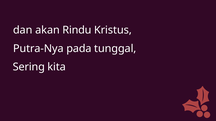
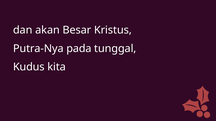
Rindu: Rindu -> Besar
Sering: Sering -> Kudus
